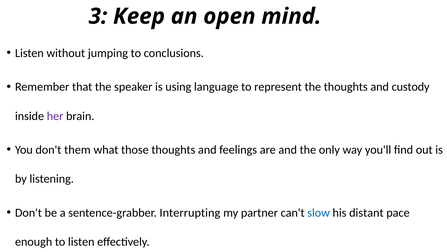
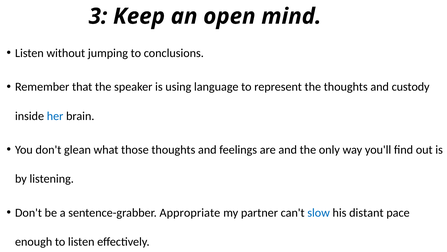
her colour: purple -> blue
them: them -> glean
Interrupting: Interrupting -> Appropriate
